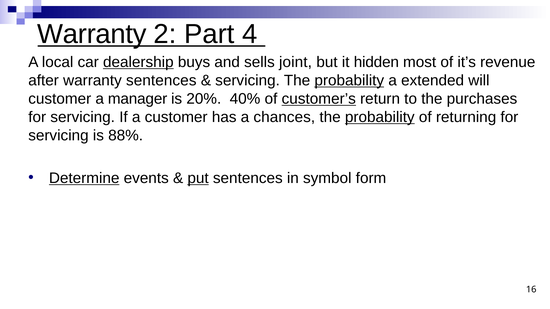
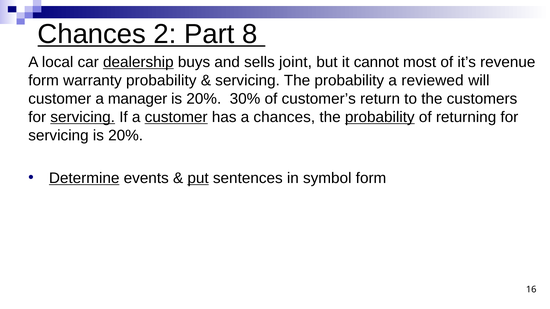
Warranty at (92, 34): Warranty -> Chances
4: 4 -> 8
hidden: hidden -> cannot
after at (44, 81): after -> form
warranty sentences: sentences -> probability
probability at (349, 81) underline: present -> none
extended: extended -> reviewed
40%: 40% -> 30%
customer’s underline: present -> none
purchases: purchases -> customers
servicing at (83, 117) underline: none -> present
customer at (176, 117) underline: none -> present
servicing is 88%: 88% -> 20%
